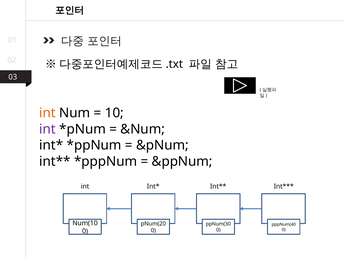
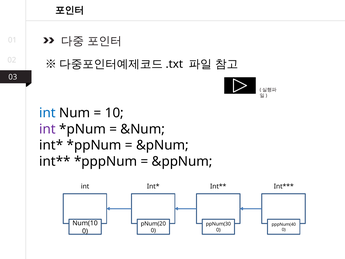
int at (48, 113) colour: orange -> blue
